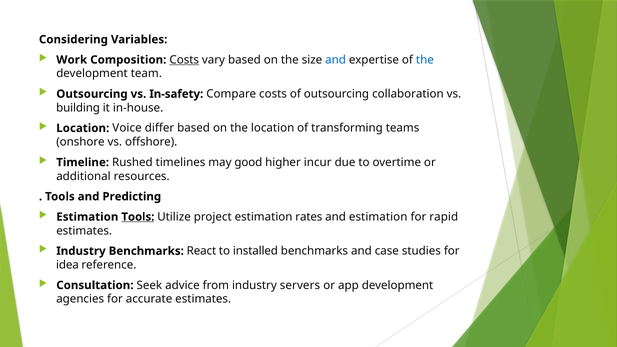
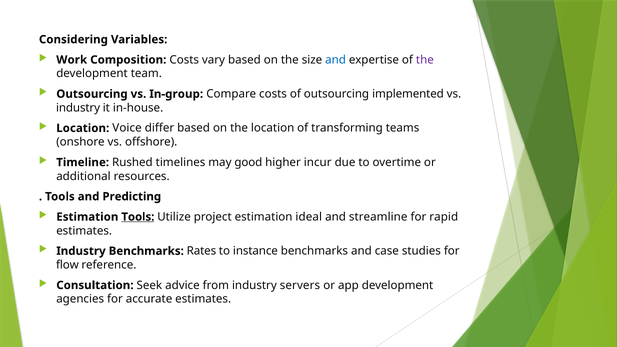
Costs at (184, 60) underline: present -> none
the at (425, 60) colour: blue -> purple
In-safety: In-safety -> In-group
collaboration: collaboration -> implemented
building at (78, 108): building -> industry
rates: rates -> ideal
and estimation: estimation -> streamline
React: React -> Rates
installed: installed -> instance
idea: idea -> flow
